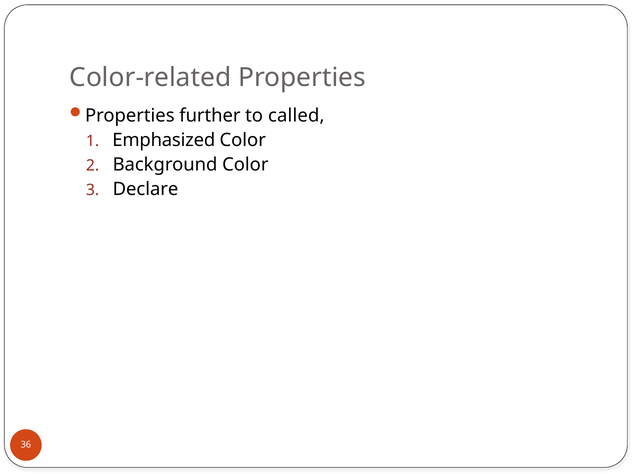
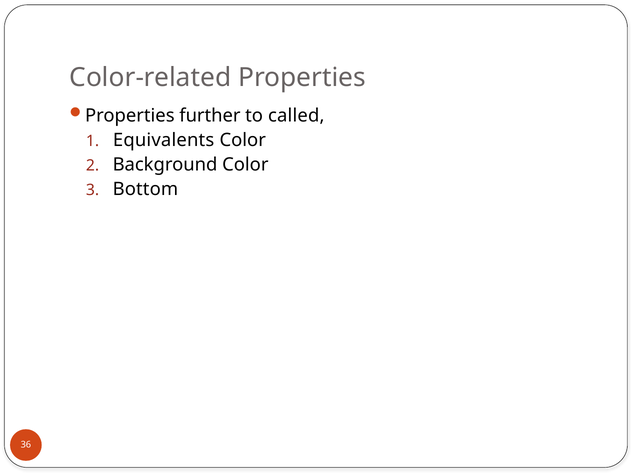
Emphasized: Emphasized -> Equivalents
Declare: Declare -> Bottom
